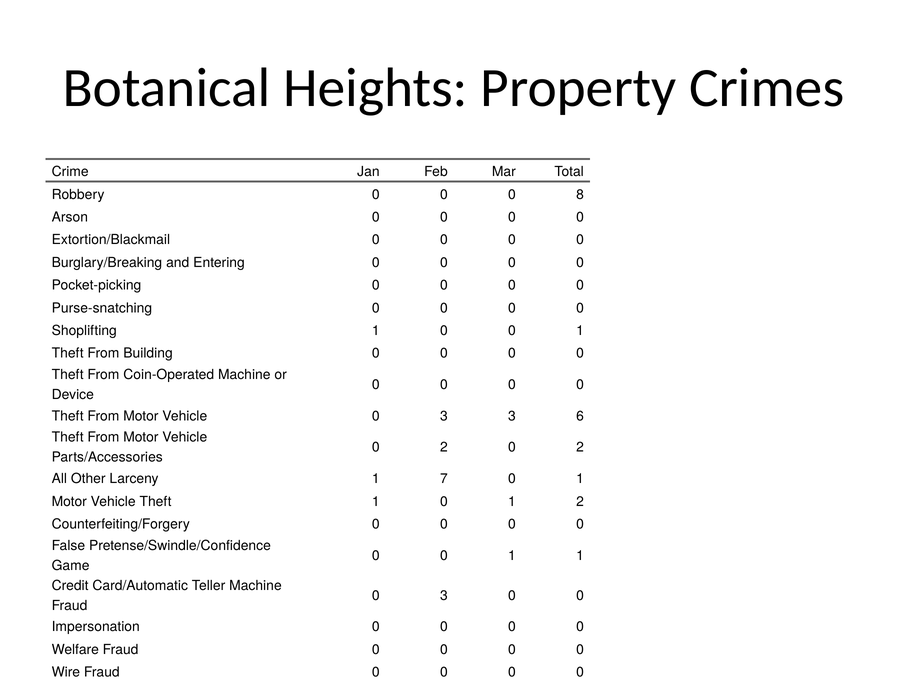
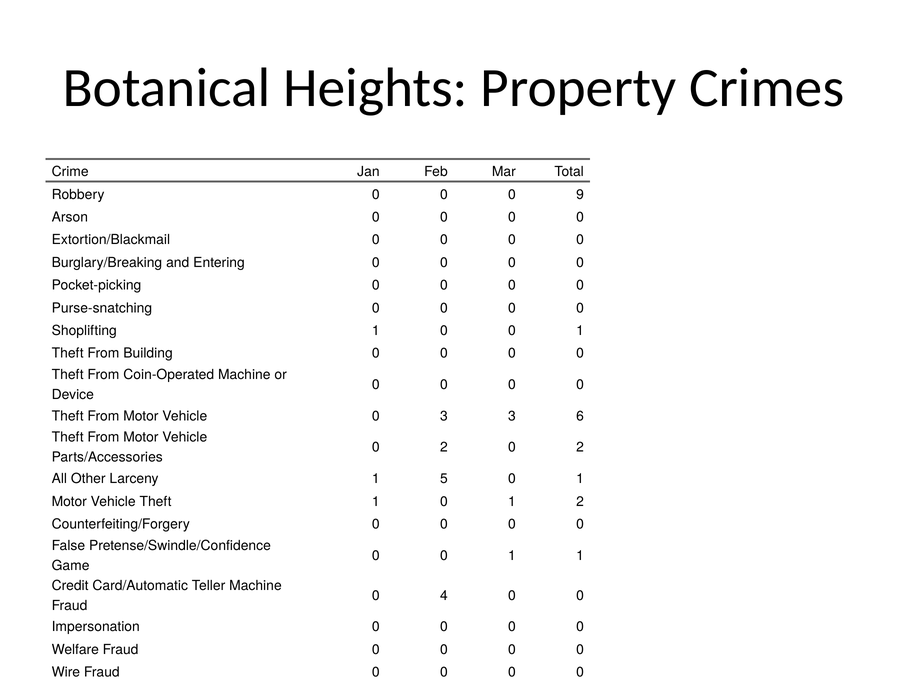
8: 8 -> 9
7: 7 -> 5
3 at (444, 595): 3 -> 4
